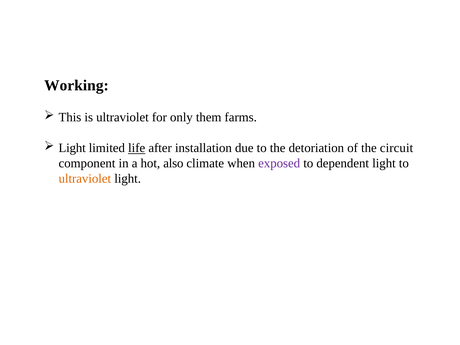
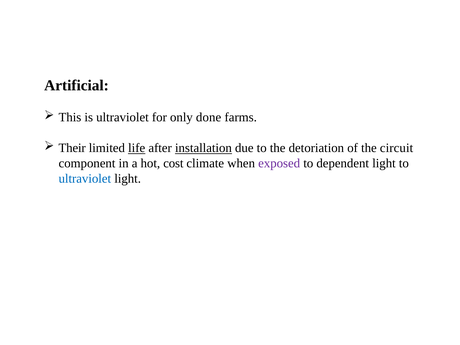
Working: Working -> Artificial
them: them -> done
Light at (72, 148): Light -> Their
installation underline: none -> present
also: also -> cost
ultraviolet at (85, 179) colour: orange -> blue
